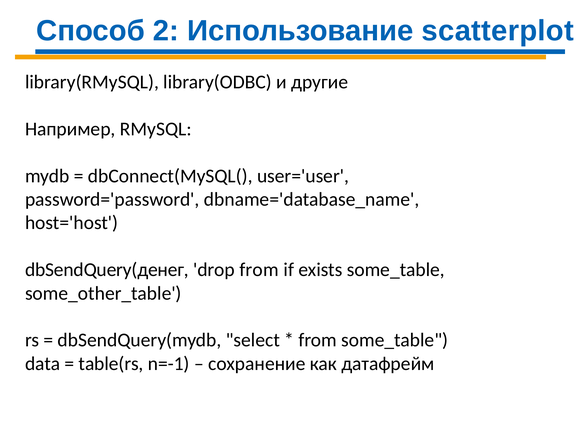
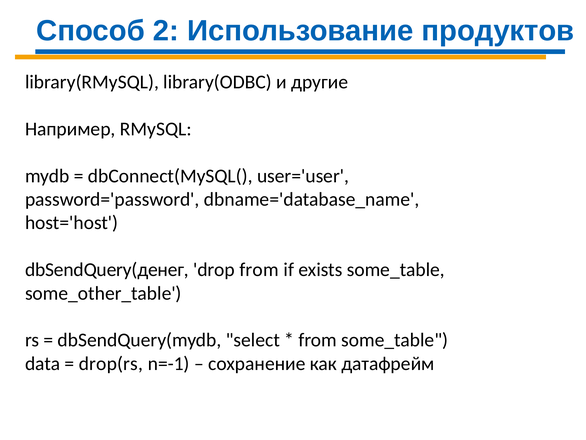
scatterplot: scatterplot -> продуктов
table(rs: table(rs -> drop(rs
